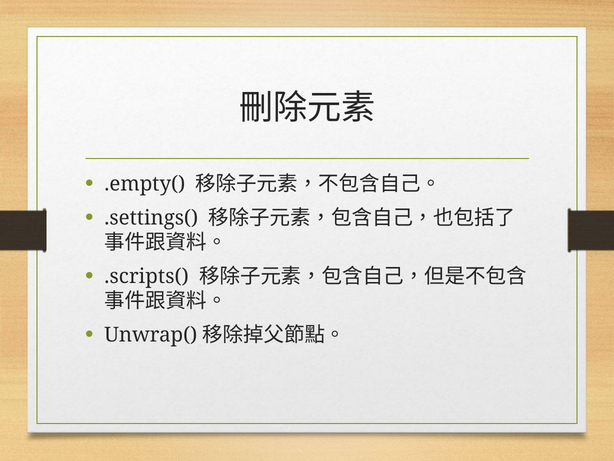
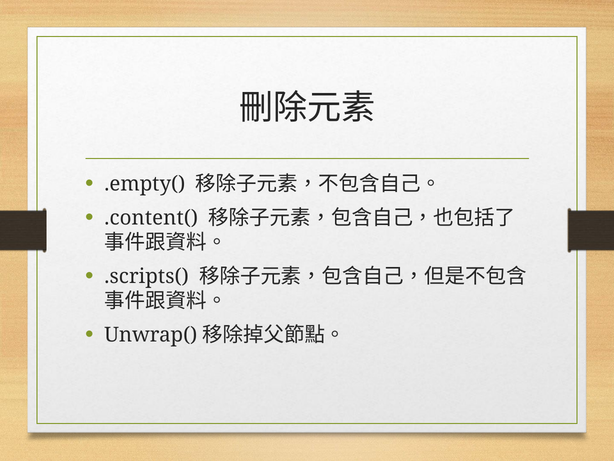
.settings(: .settings( -> .content(
